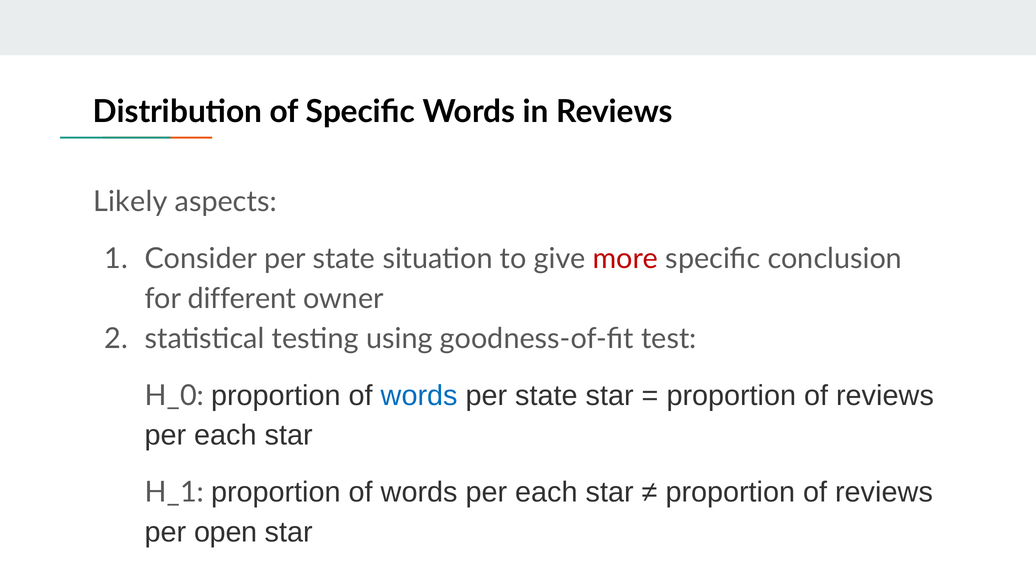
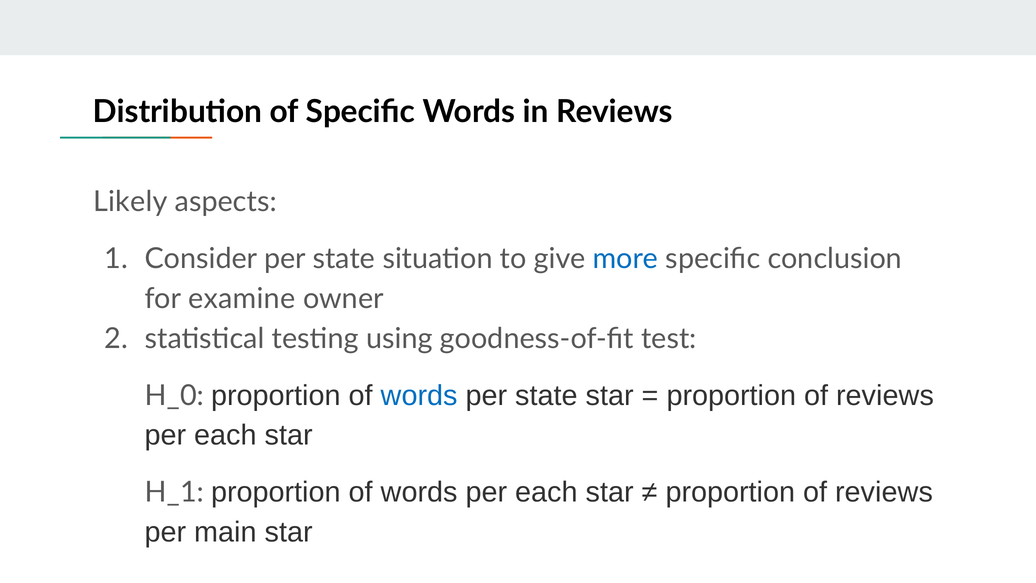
more colour: red -> blue
different: different -> examine
open: open -> main
